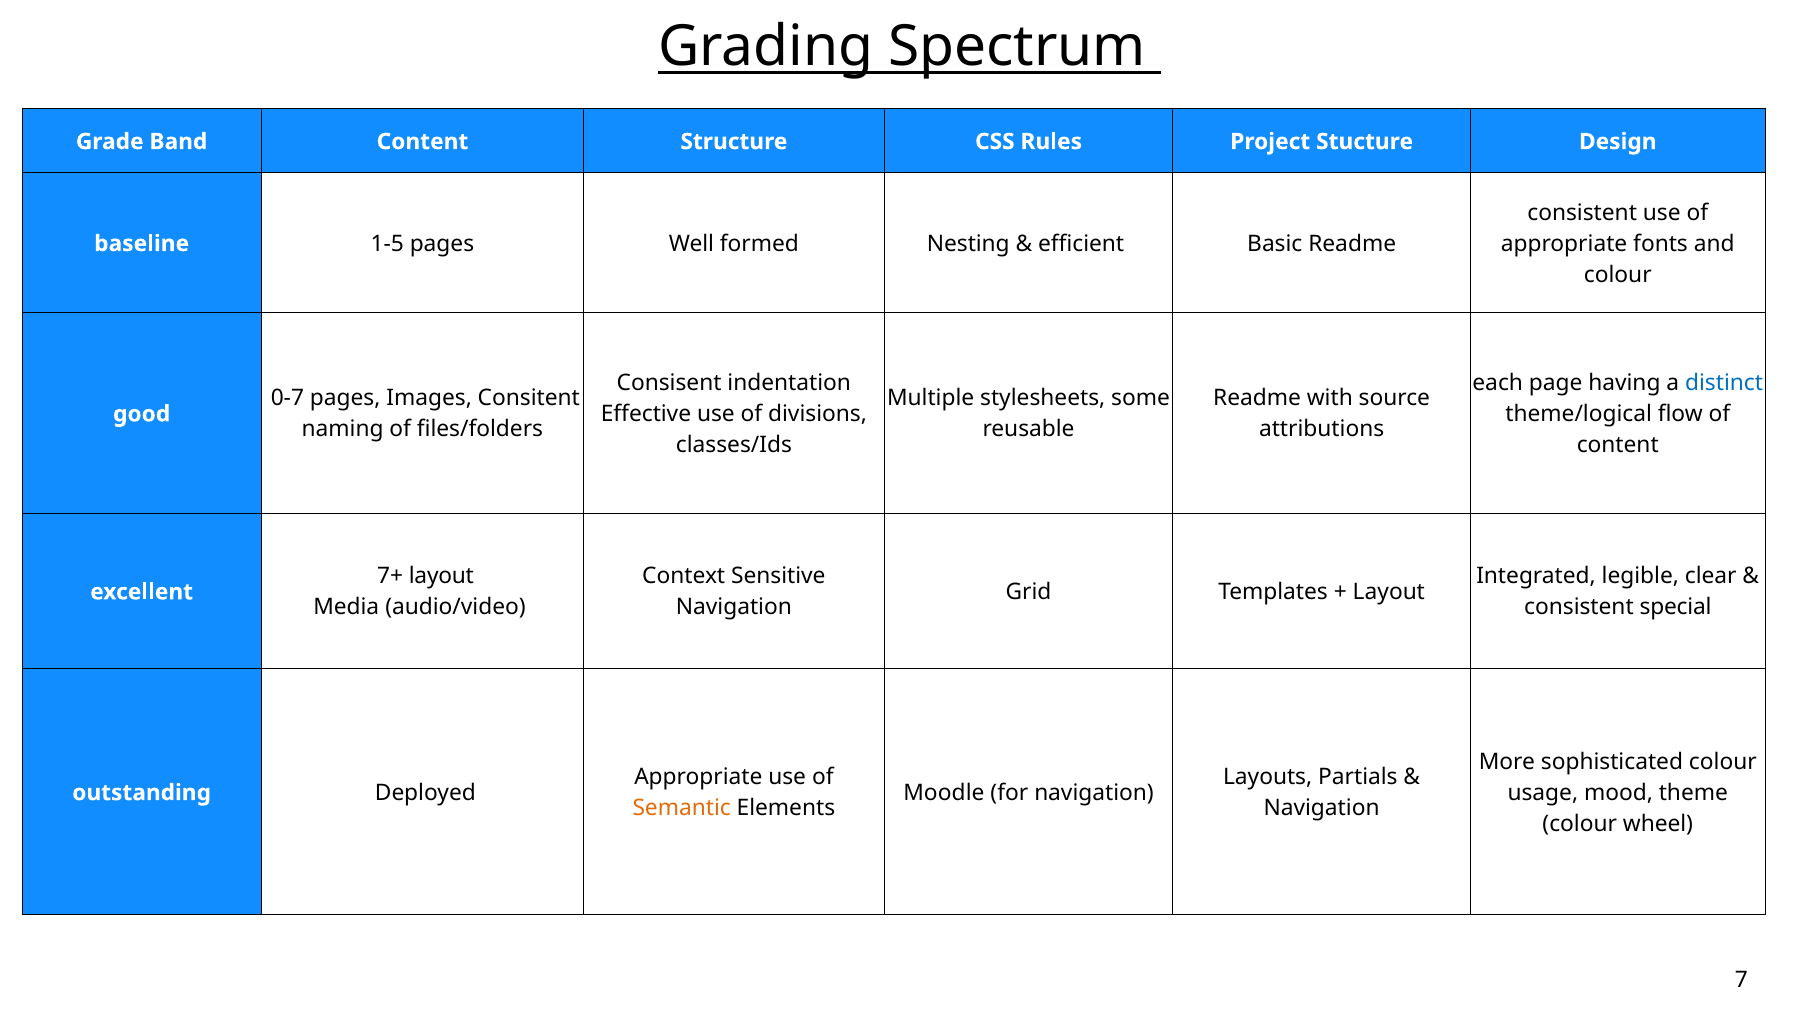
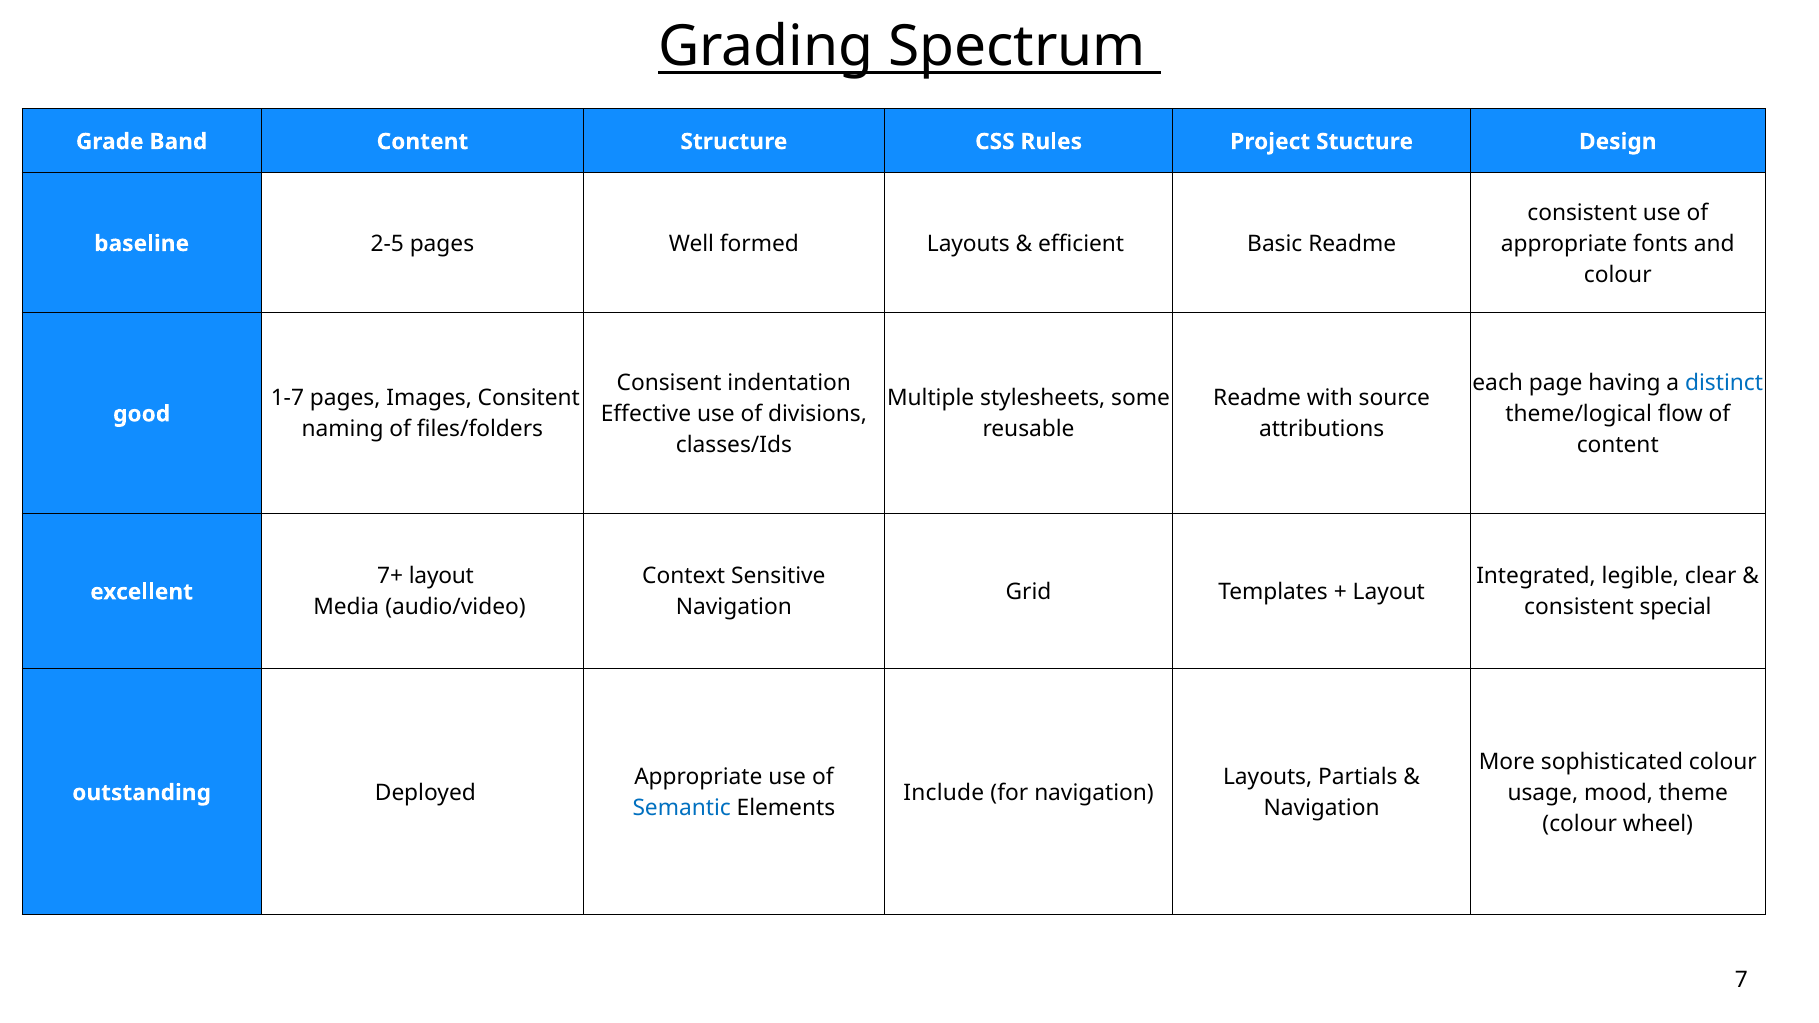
1-5: 1-5 -> 2-5
formed Nesting: Nesting -> Layouts
0-7: 0-7 -> 1-7
Moodle: Moodle -> Include
Semantic colour: orange -> blue
